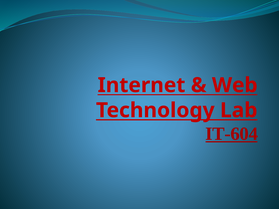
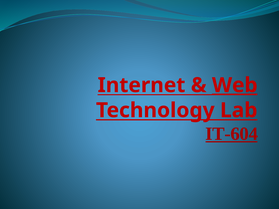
Web underline: none -> present
